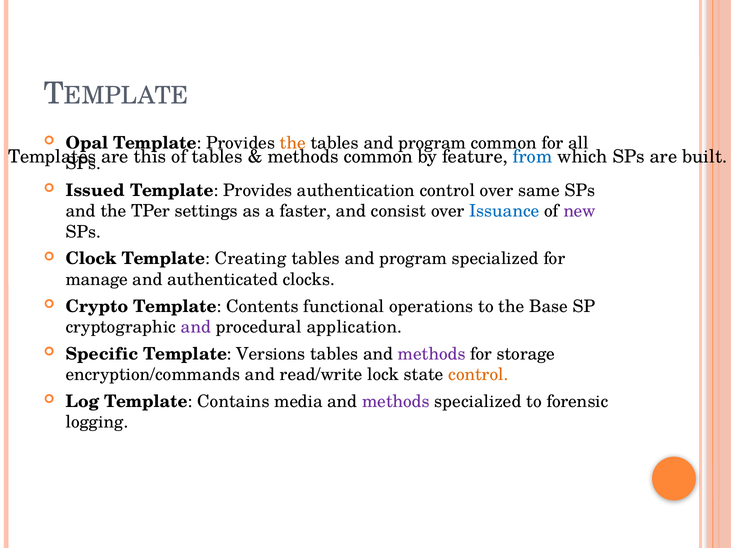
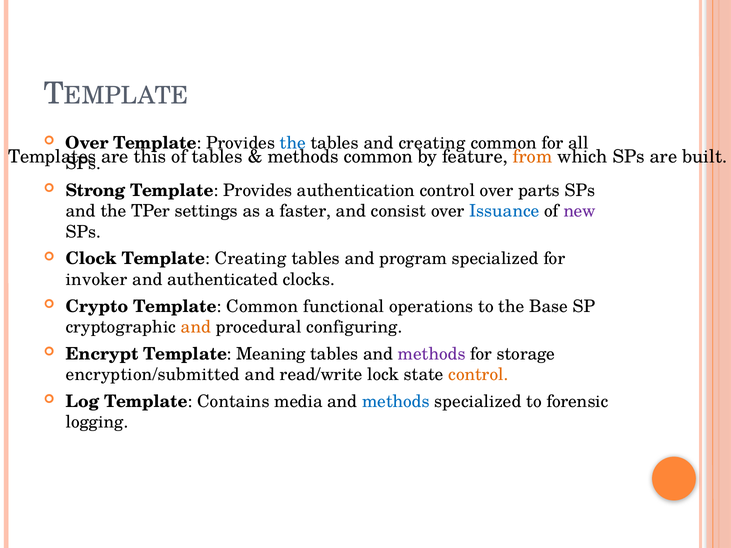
Opal at (87, 143): Opal -> Over
the at (293, 143) colour: orange -> blue
program at (432, 143): program -> creating
from colour: blue -> orange
Issued: Issued -> Strong
same: same -> parts
manage: manage -> invoker
Template Contents: Contents -> Common
and at (196, 327) colour: purple -> orange
application: application -> configuring
Specific: Specific -> Encrypt
Versions: Versions -> Meaning
encryption/commands: encryption/commands -> encryption/submitted
methods at (396, 402) colour: purple -> blue
